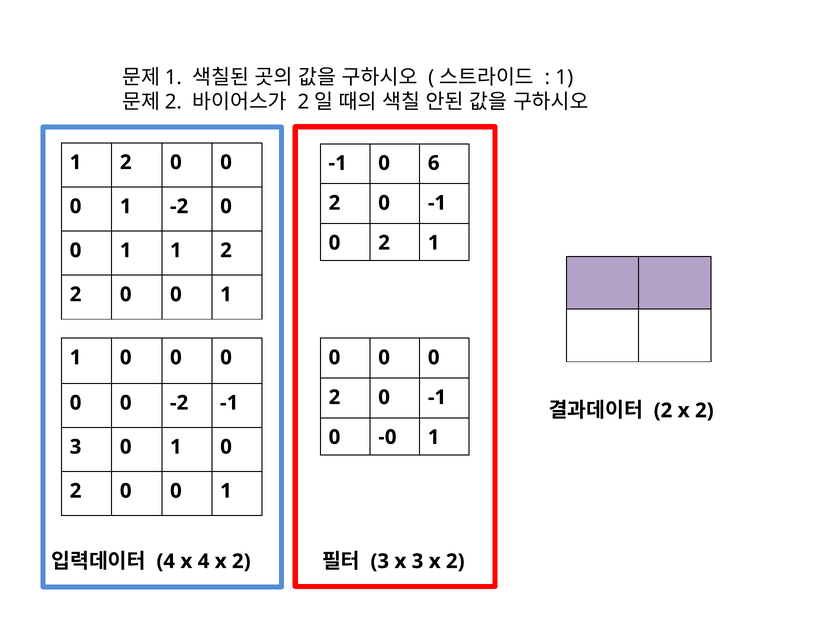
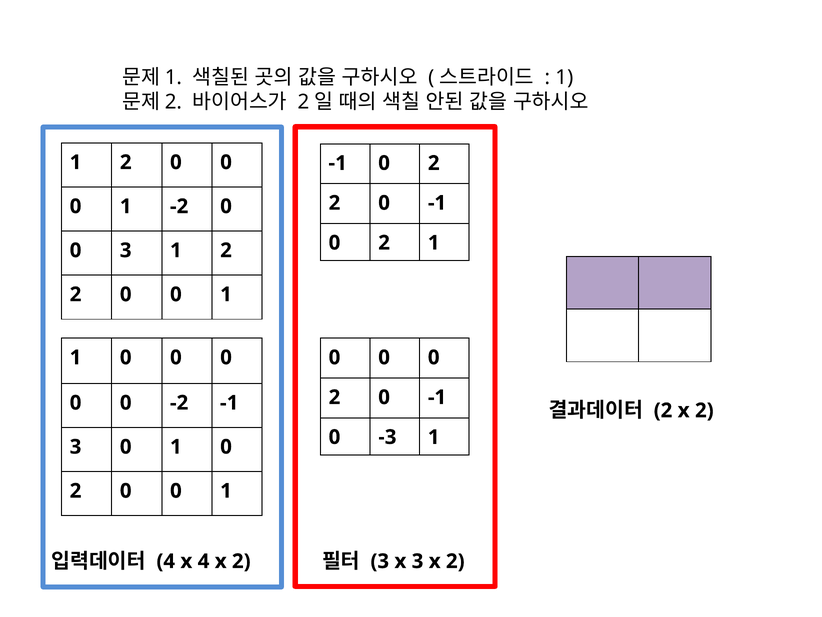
6 at (434, 163): 6 -> 2
1 at (126, 250): 1 -> 3
-0: -0 -> -3
